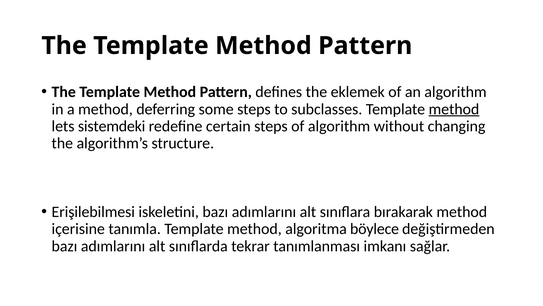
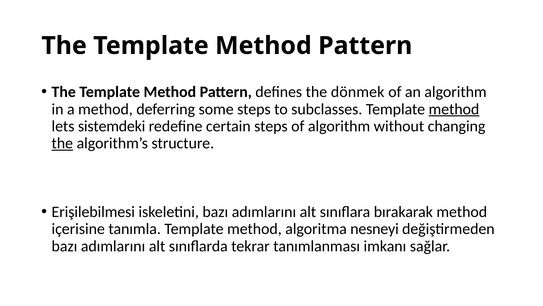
eklemek: eklemek -> dönmek
the at (62, 143) underline: none -> present
böylece: böylece -> nesneyi
